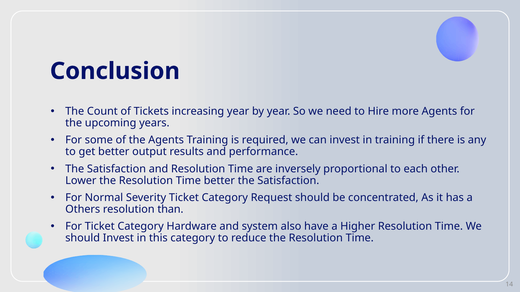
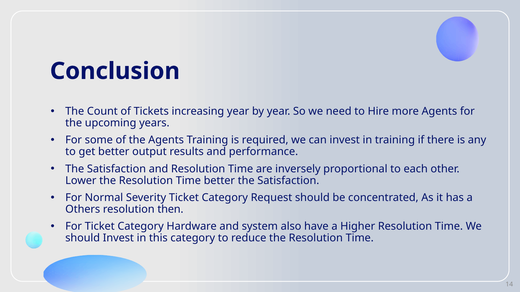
than: than -> then
